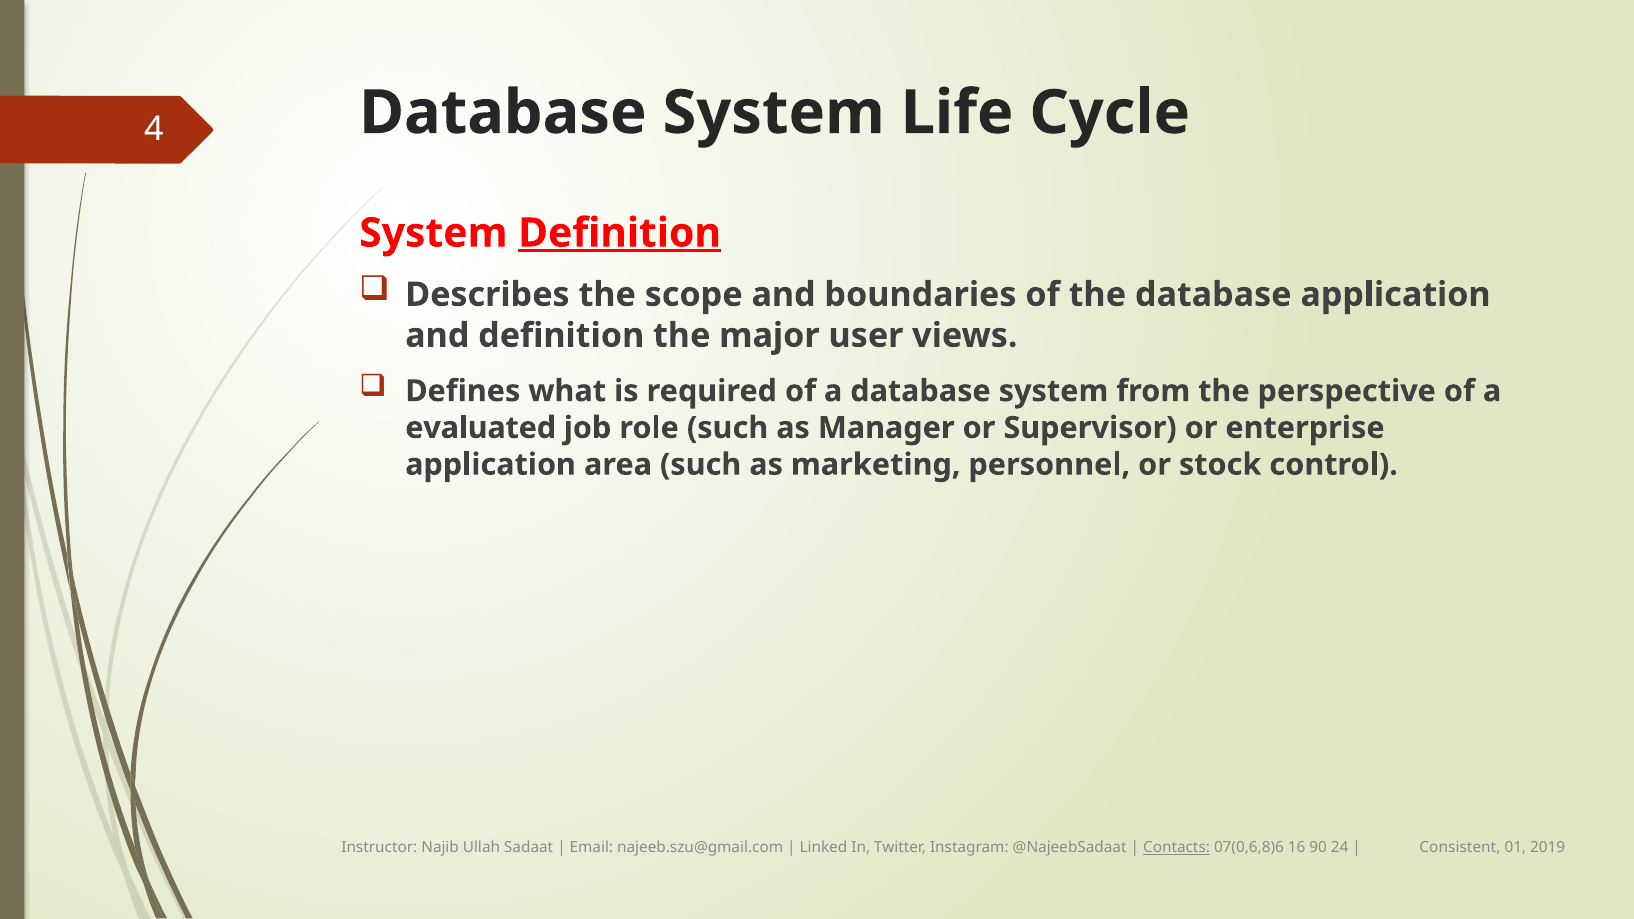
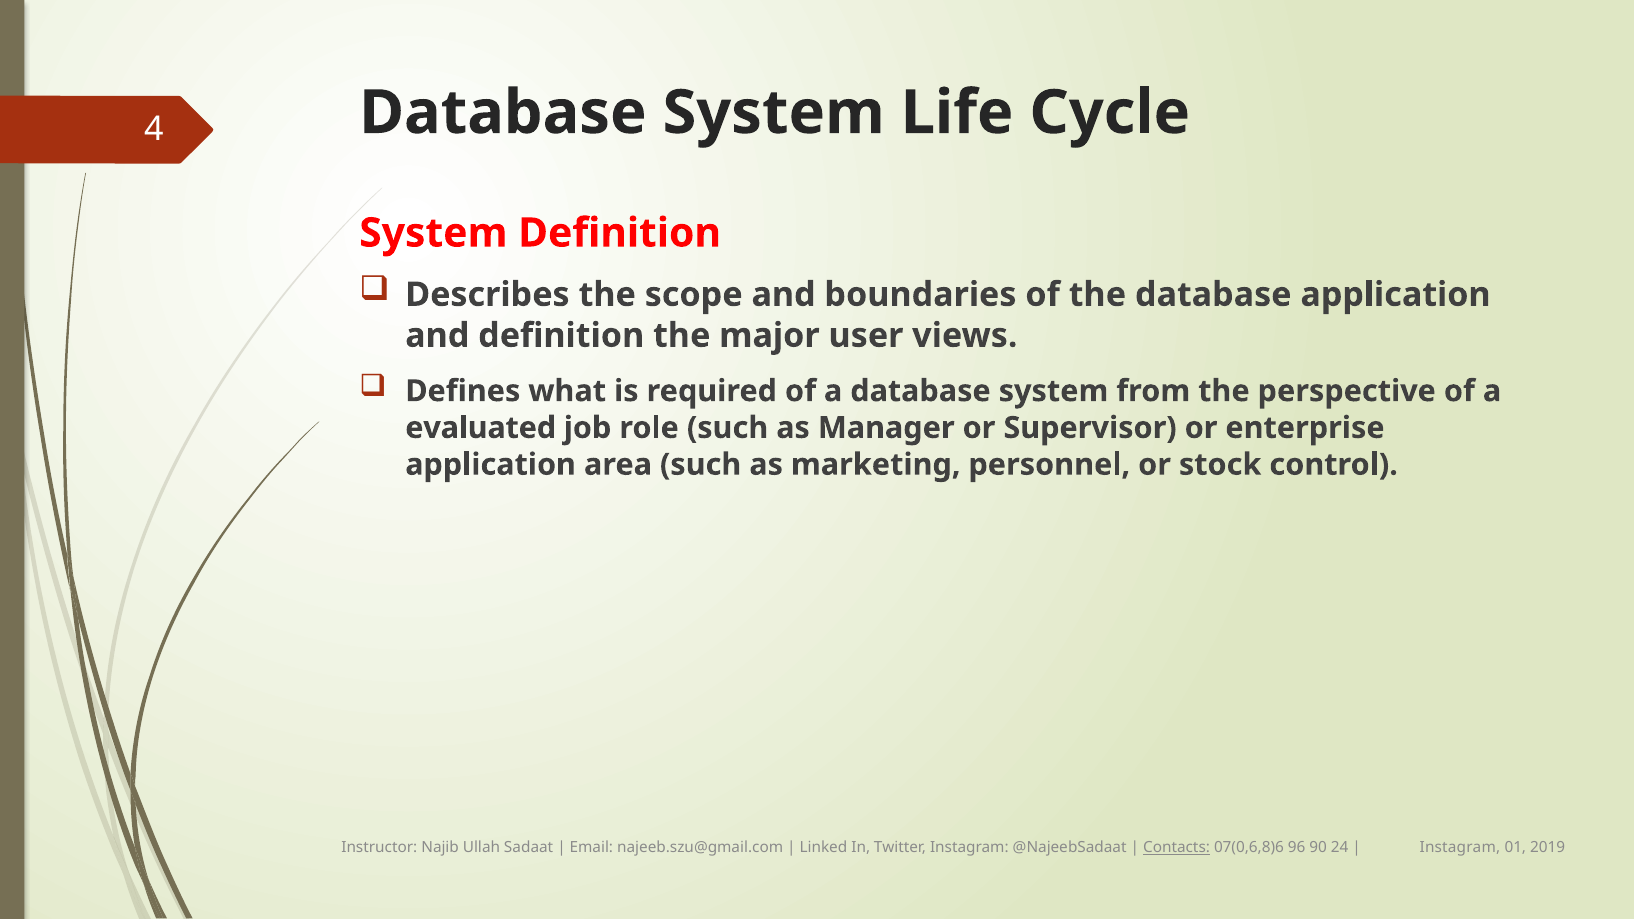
Deﬁnition at (620, 233) underline: present -> none
Consistent at (1460, 847): Consistent -> Instagram
16: 16 -> 96
